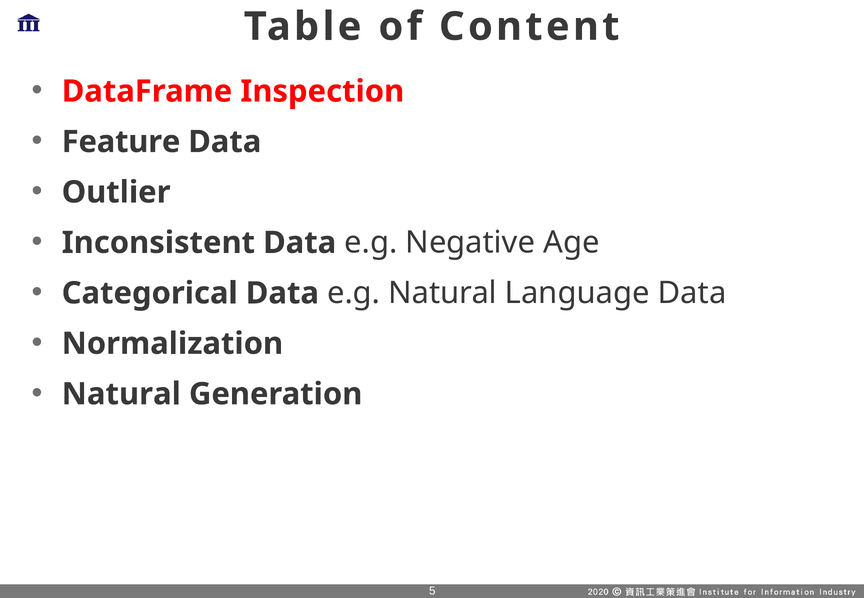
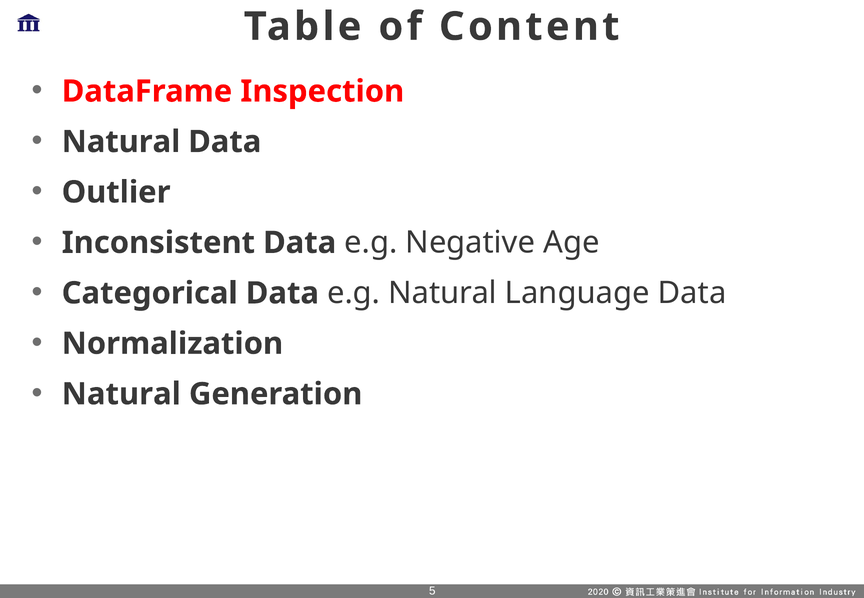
Feature at (121, 142): Feature -> Natural
